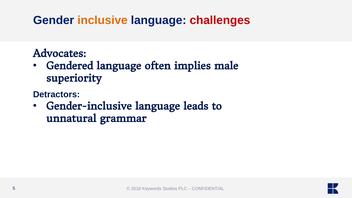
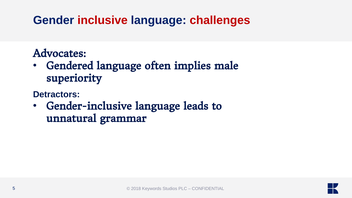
inclusive colour: orange -> red
